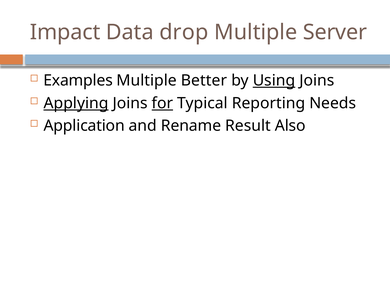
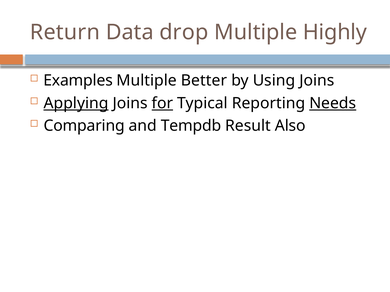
Impact: Impact -> Return
Server: Server -> Highly
Using underline: present -> none
Needs underline: none -> present
Application: Application -> Comparing
Rename: Rename -> Tempdb
